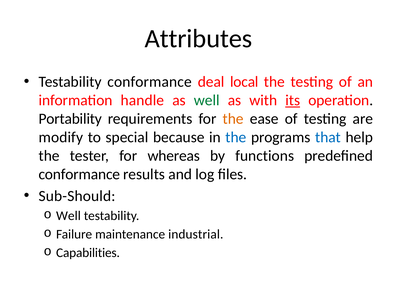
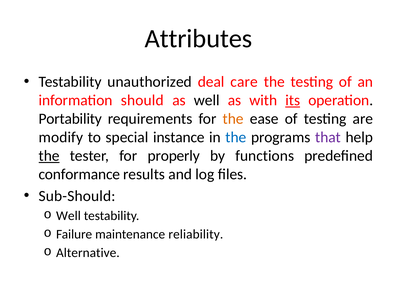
Testability conformance: conformance -> unauthorized
local: local -> care
handle: handle -> should
well at (207, 100) colour: green -> black
because: because -> instance
that colour: blue -> purple
the at (49, 156) underline: none -> present
whereas: whereas -> properly
industrial: industrial -> reliability
Capabilities: Capabilities -> Alternative
